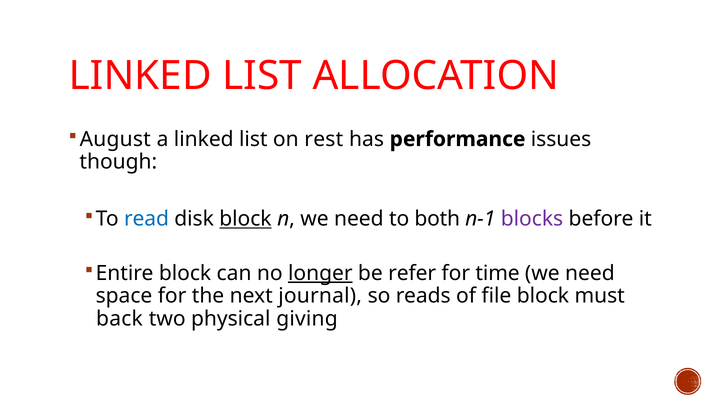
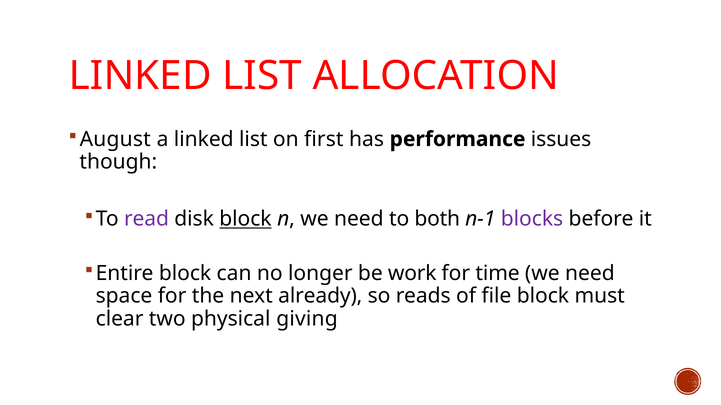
rest: rest -> first
read colour: blue -> purple
longer underline: present -> none
refer: refer -> work
journal: journal -> already
back: back -> clear
